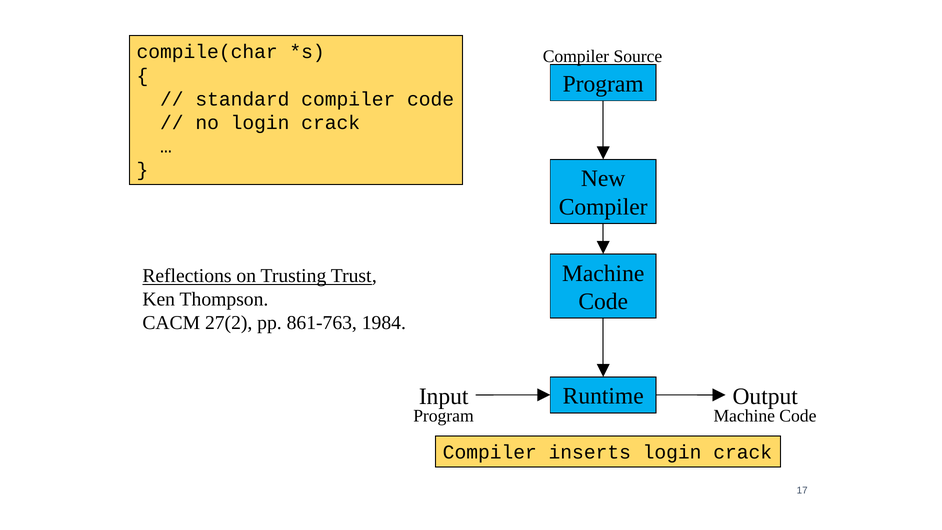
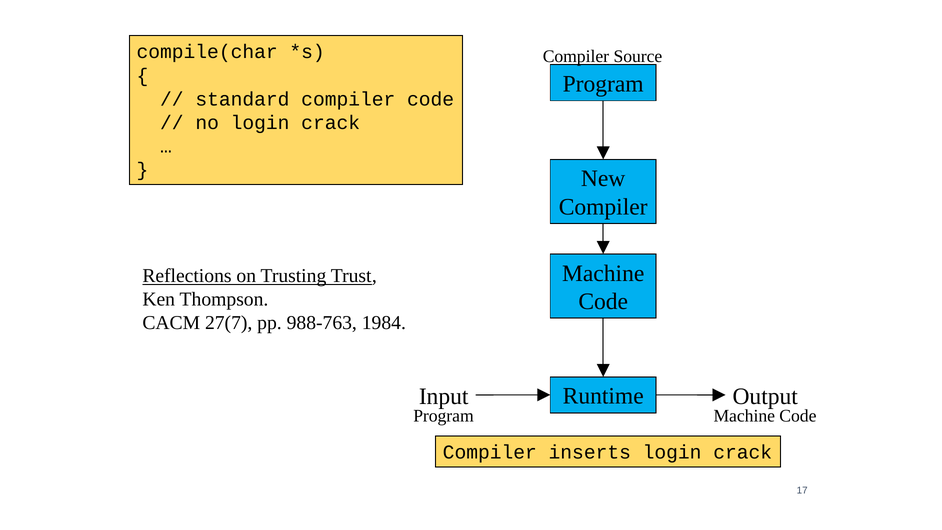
27(2: 27(2 -> 27(7
861-763: 861-763 -> 988-763
